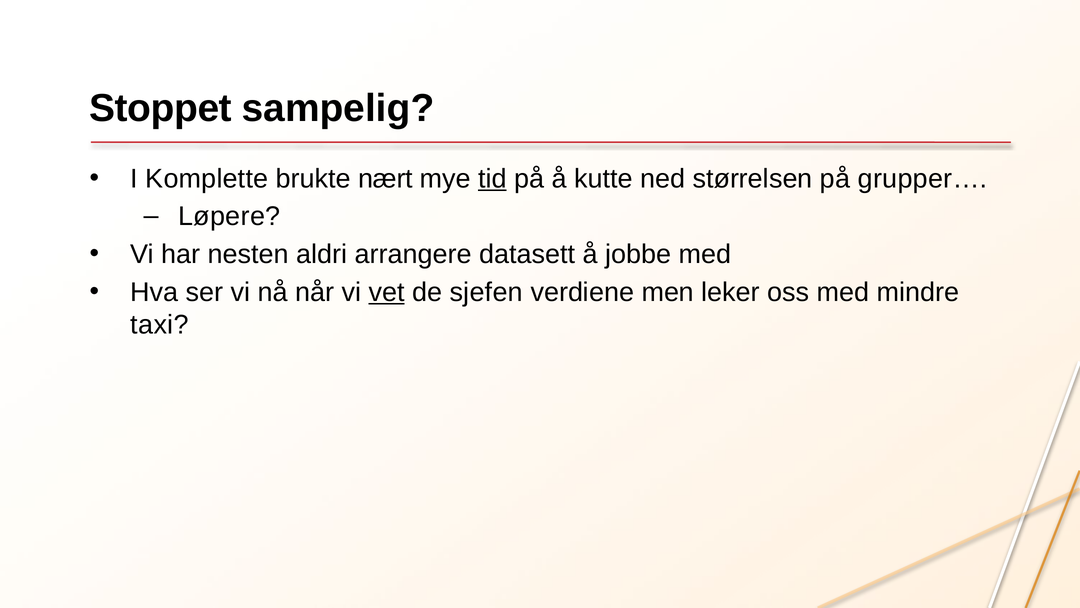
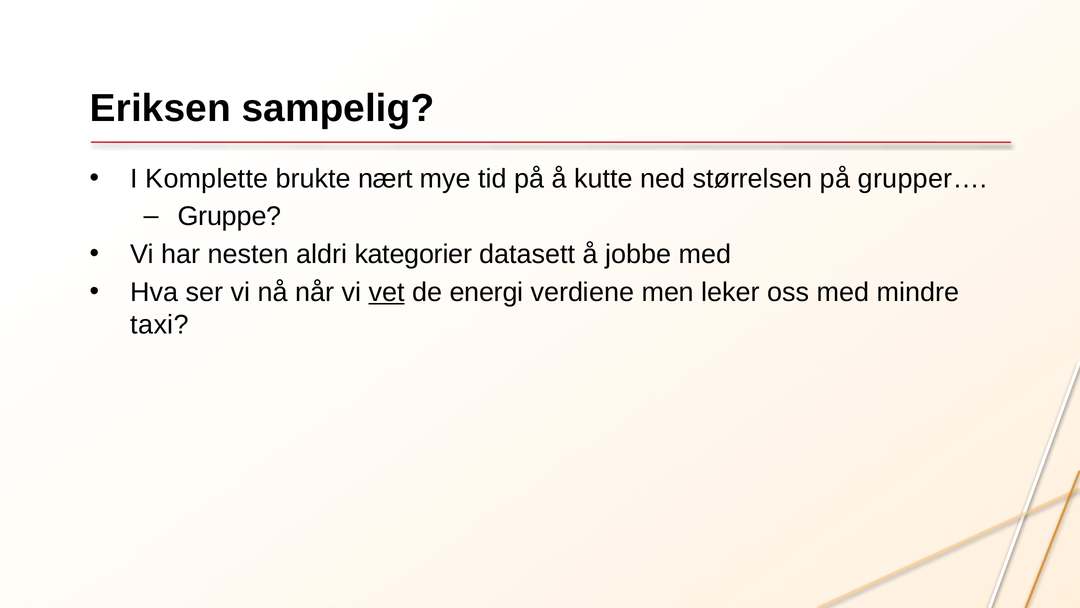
Stoppet: Stoppet -> Eriksen
tid underline: present -> none
Løpere: Løpere -> Gruppe
arrangere: arrangere -> kategorier
sjefen: sjefen -> energi
